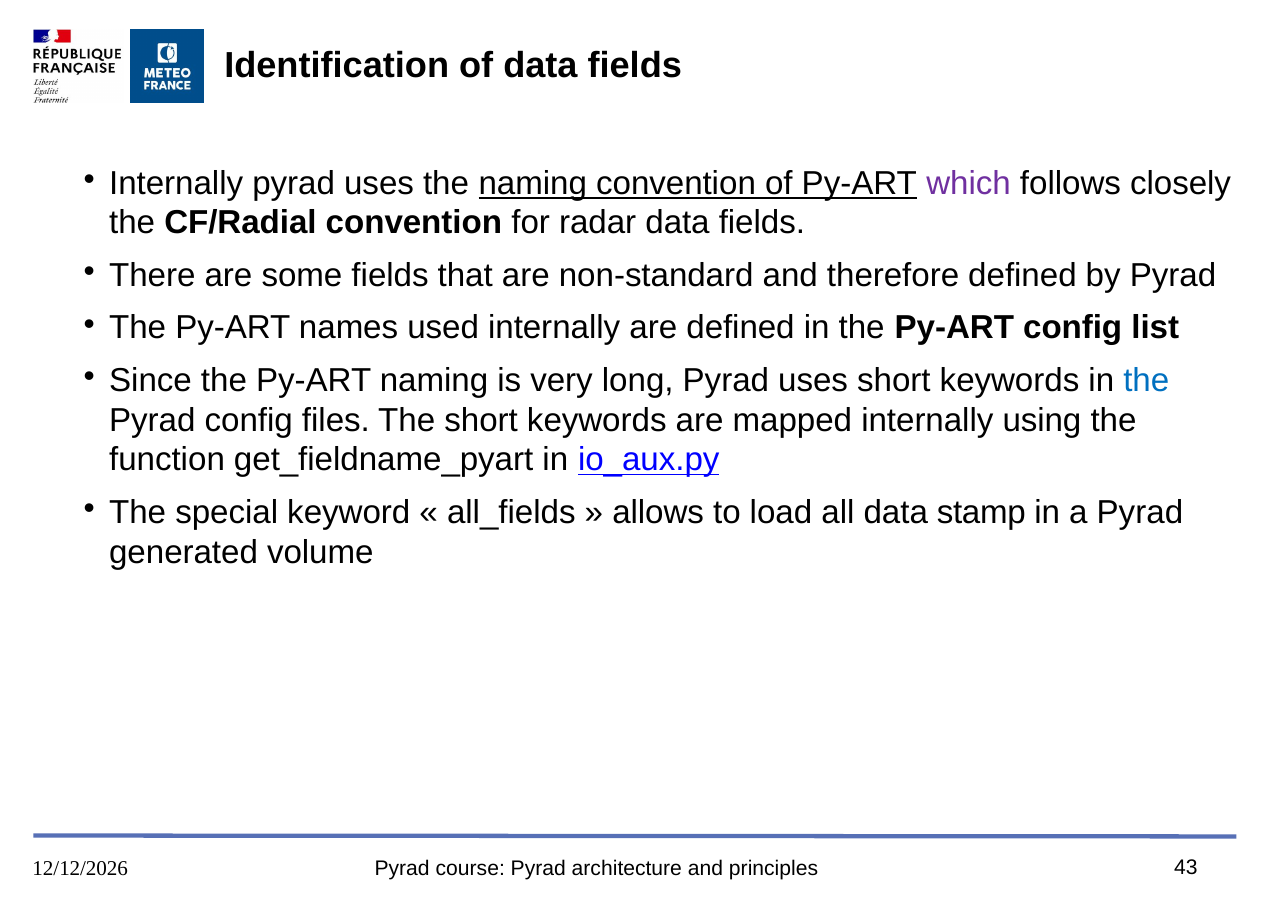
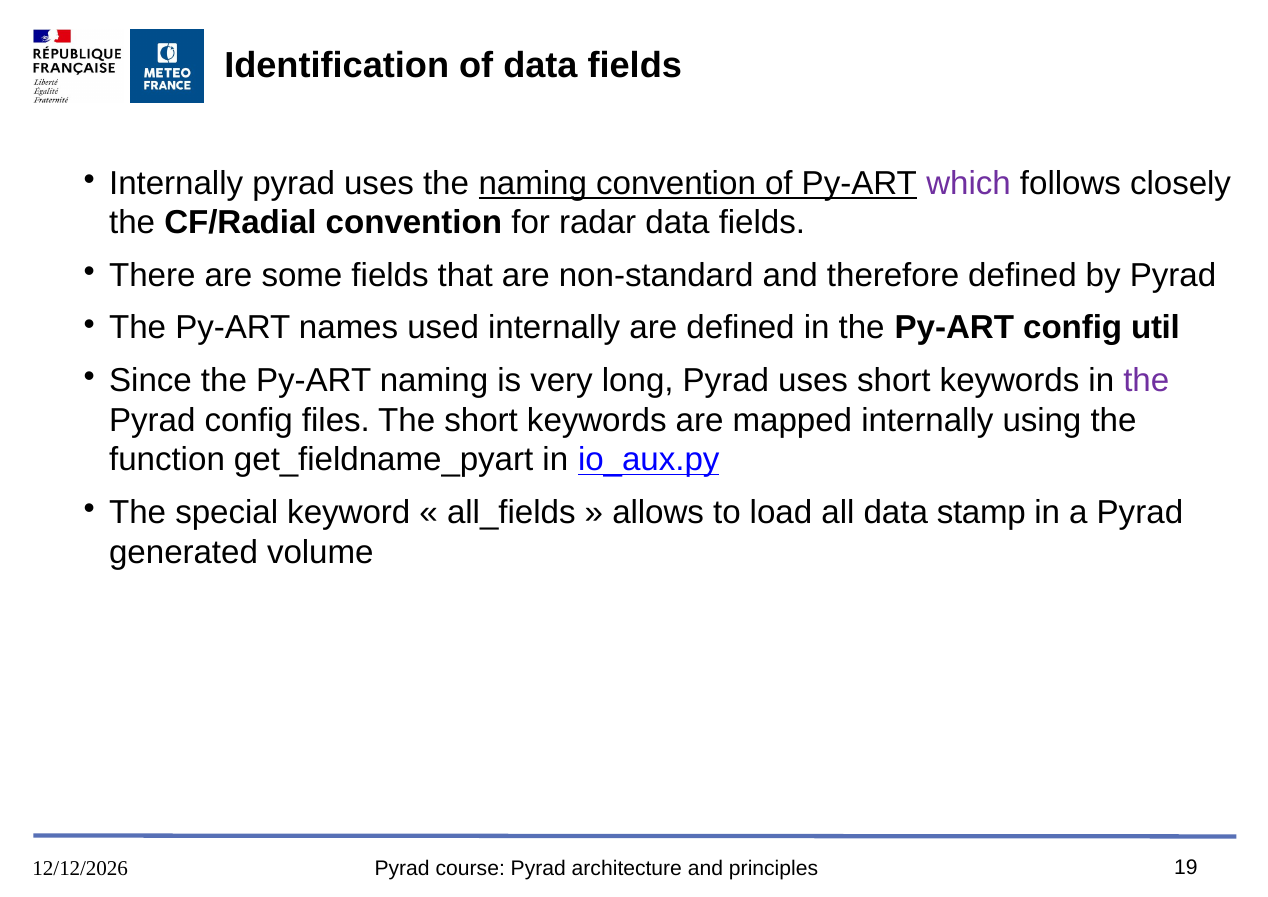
list: list -> util
the at (1146, 380) colour: blue -> purple
43: 43 -> 19
